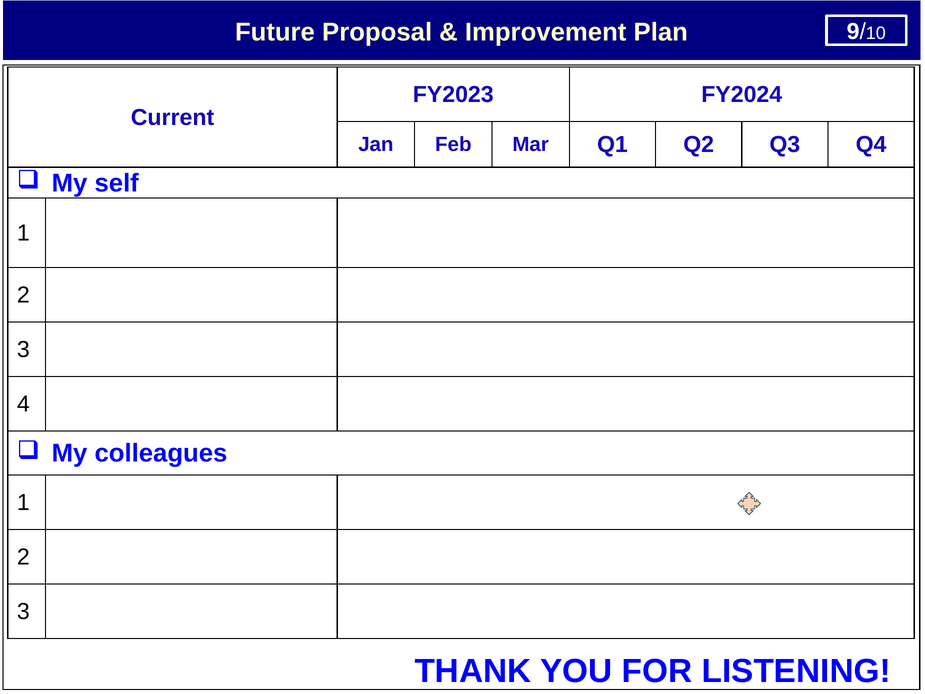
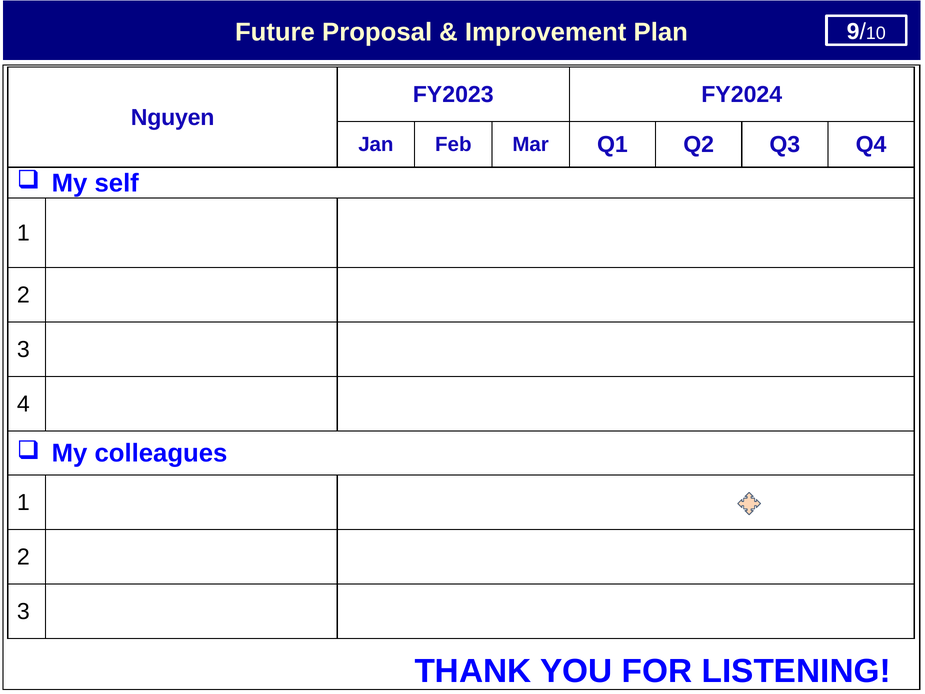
Current: Current -> Nguyen
